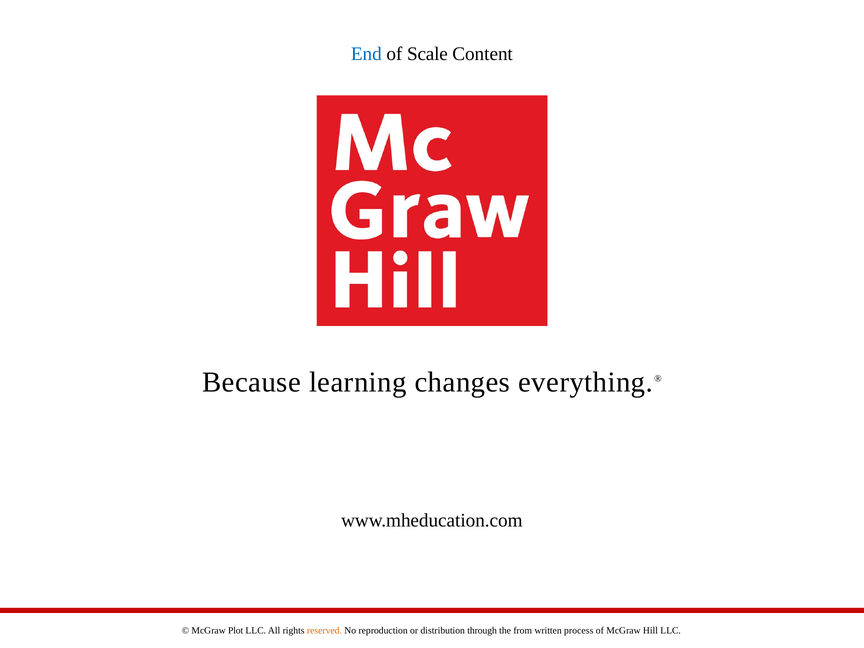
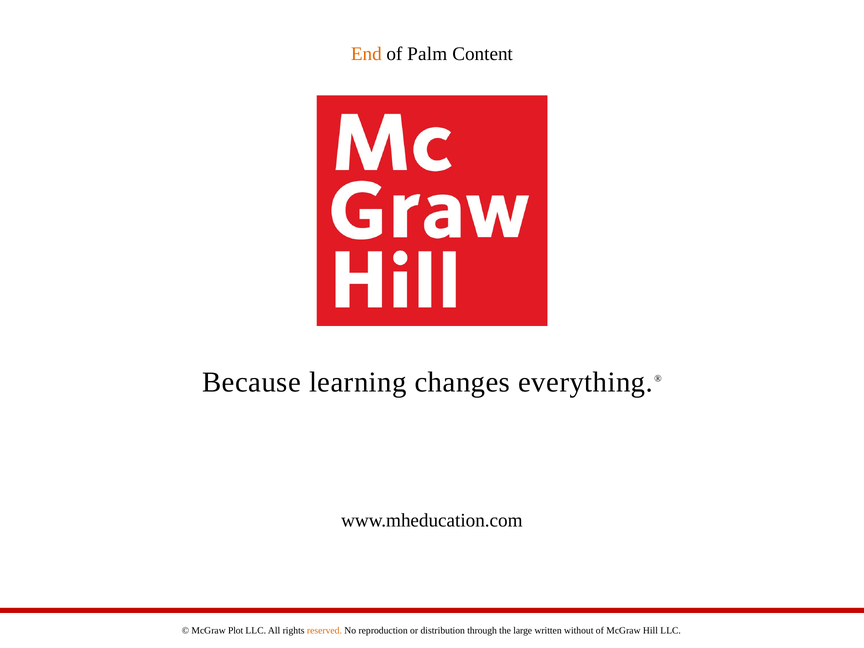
End colour: blue -> orange
Scale: Scale -> Palm
from: from -> large
process: process -> without
